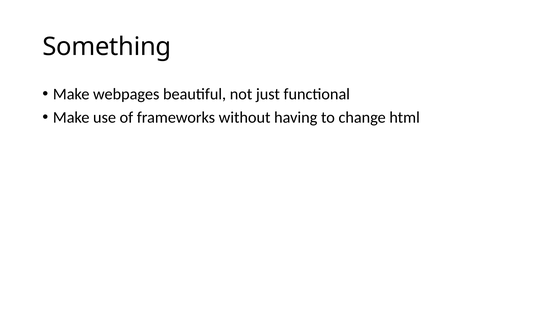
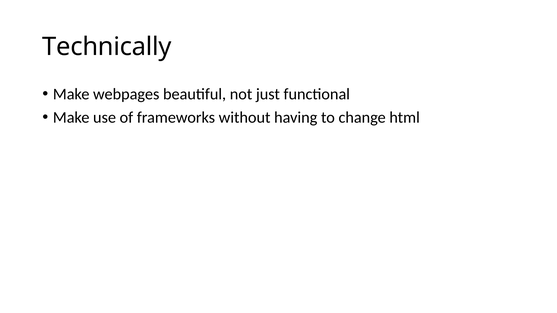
Something: Something -> Technically
